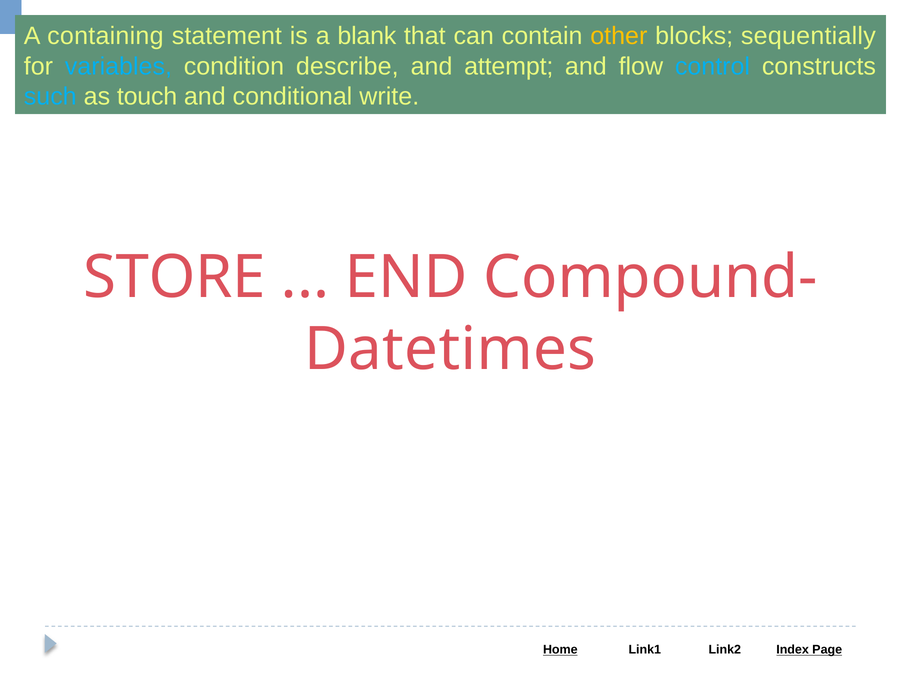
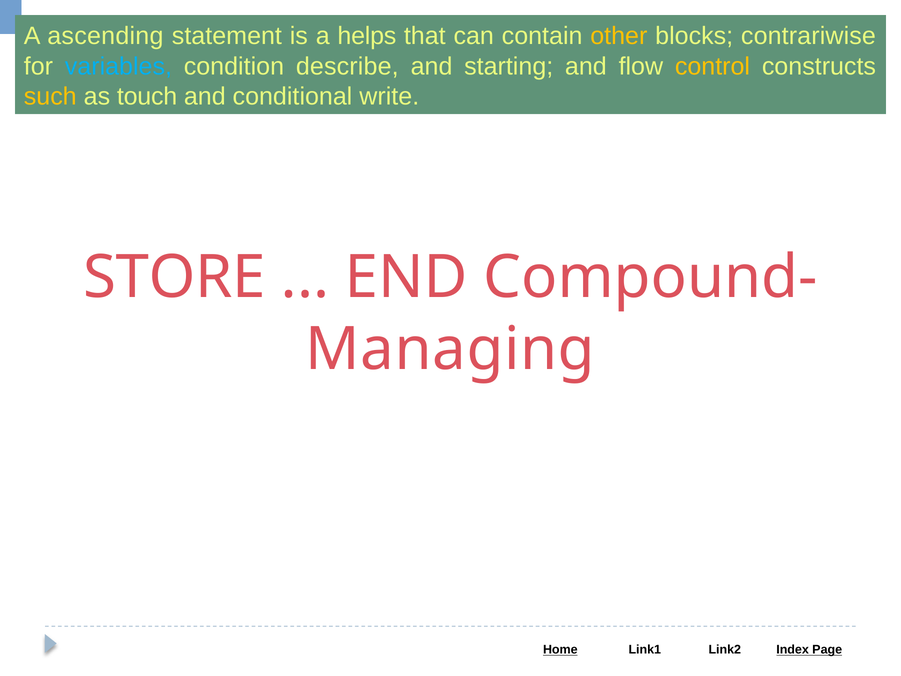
containing: containing -> ascending
blank: blank -> helps
sequentially: sequentially -> contrariwise
attempt: attempt -> starting
control colour: light blue -> yellow
such colour: light blue -> yellow
Datetimes: Datetimes -> Managing
